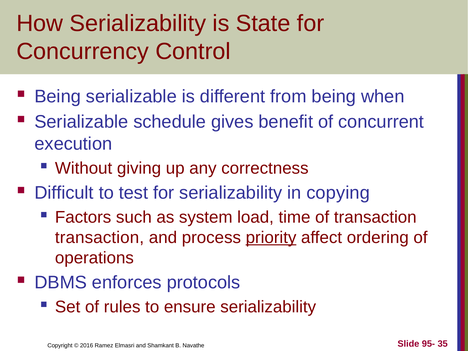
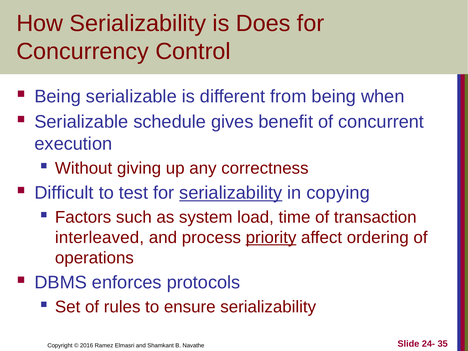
State: State -> Does
serializability at (231, 193) underline: none -> present
transaction at (99, 238): transaction -> interleaved
95-: 95- -> 24-
